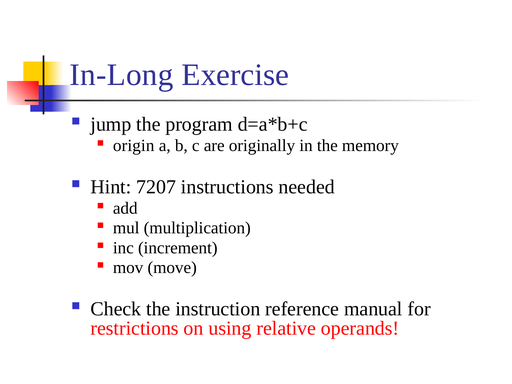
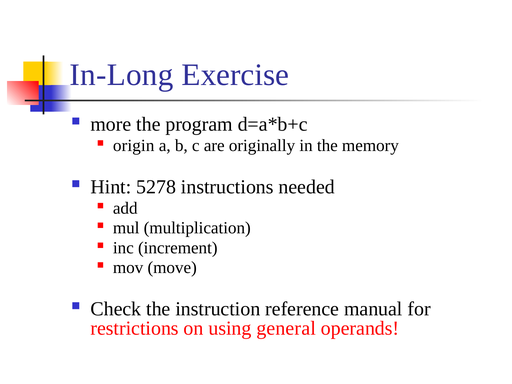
jump: jump -> more
7207: 7207 -> 5278
relative: relative -> general
